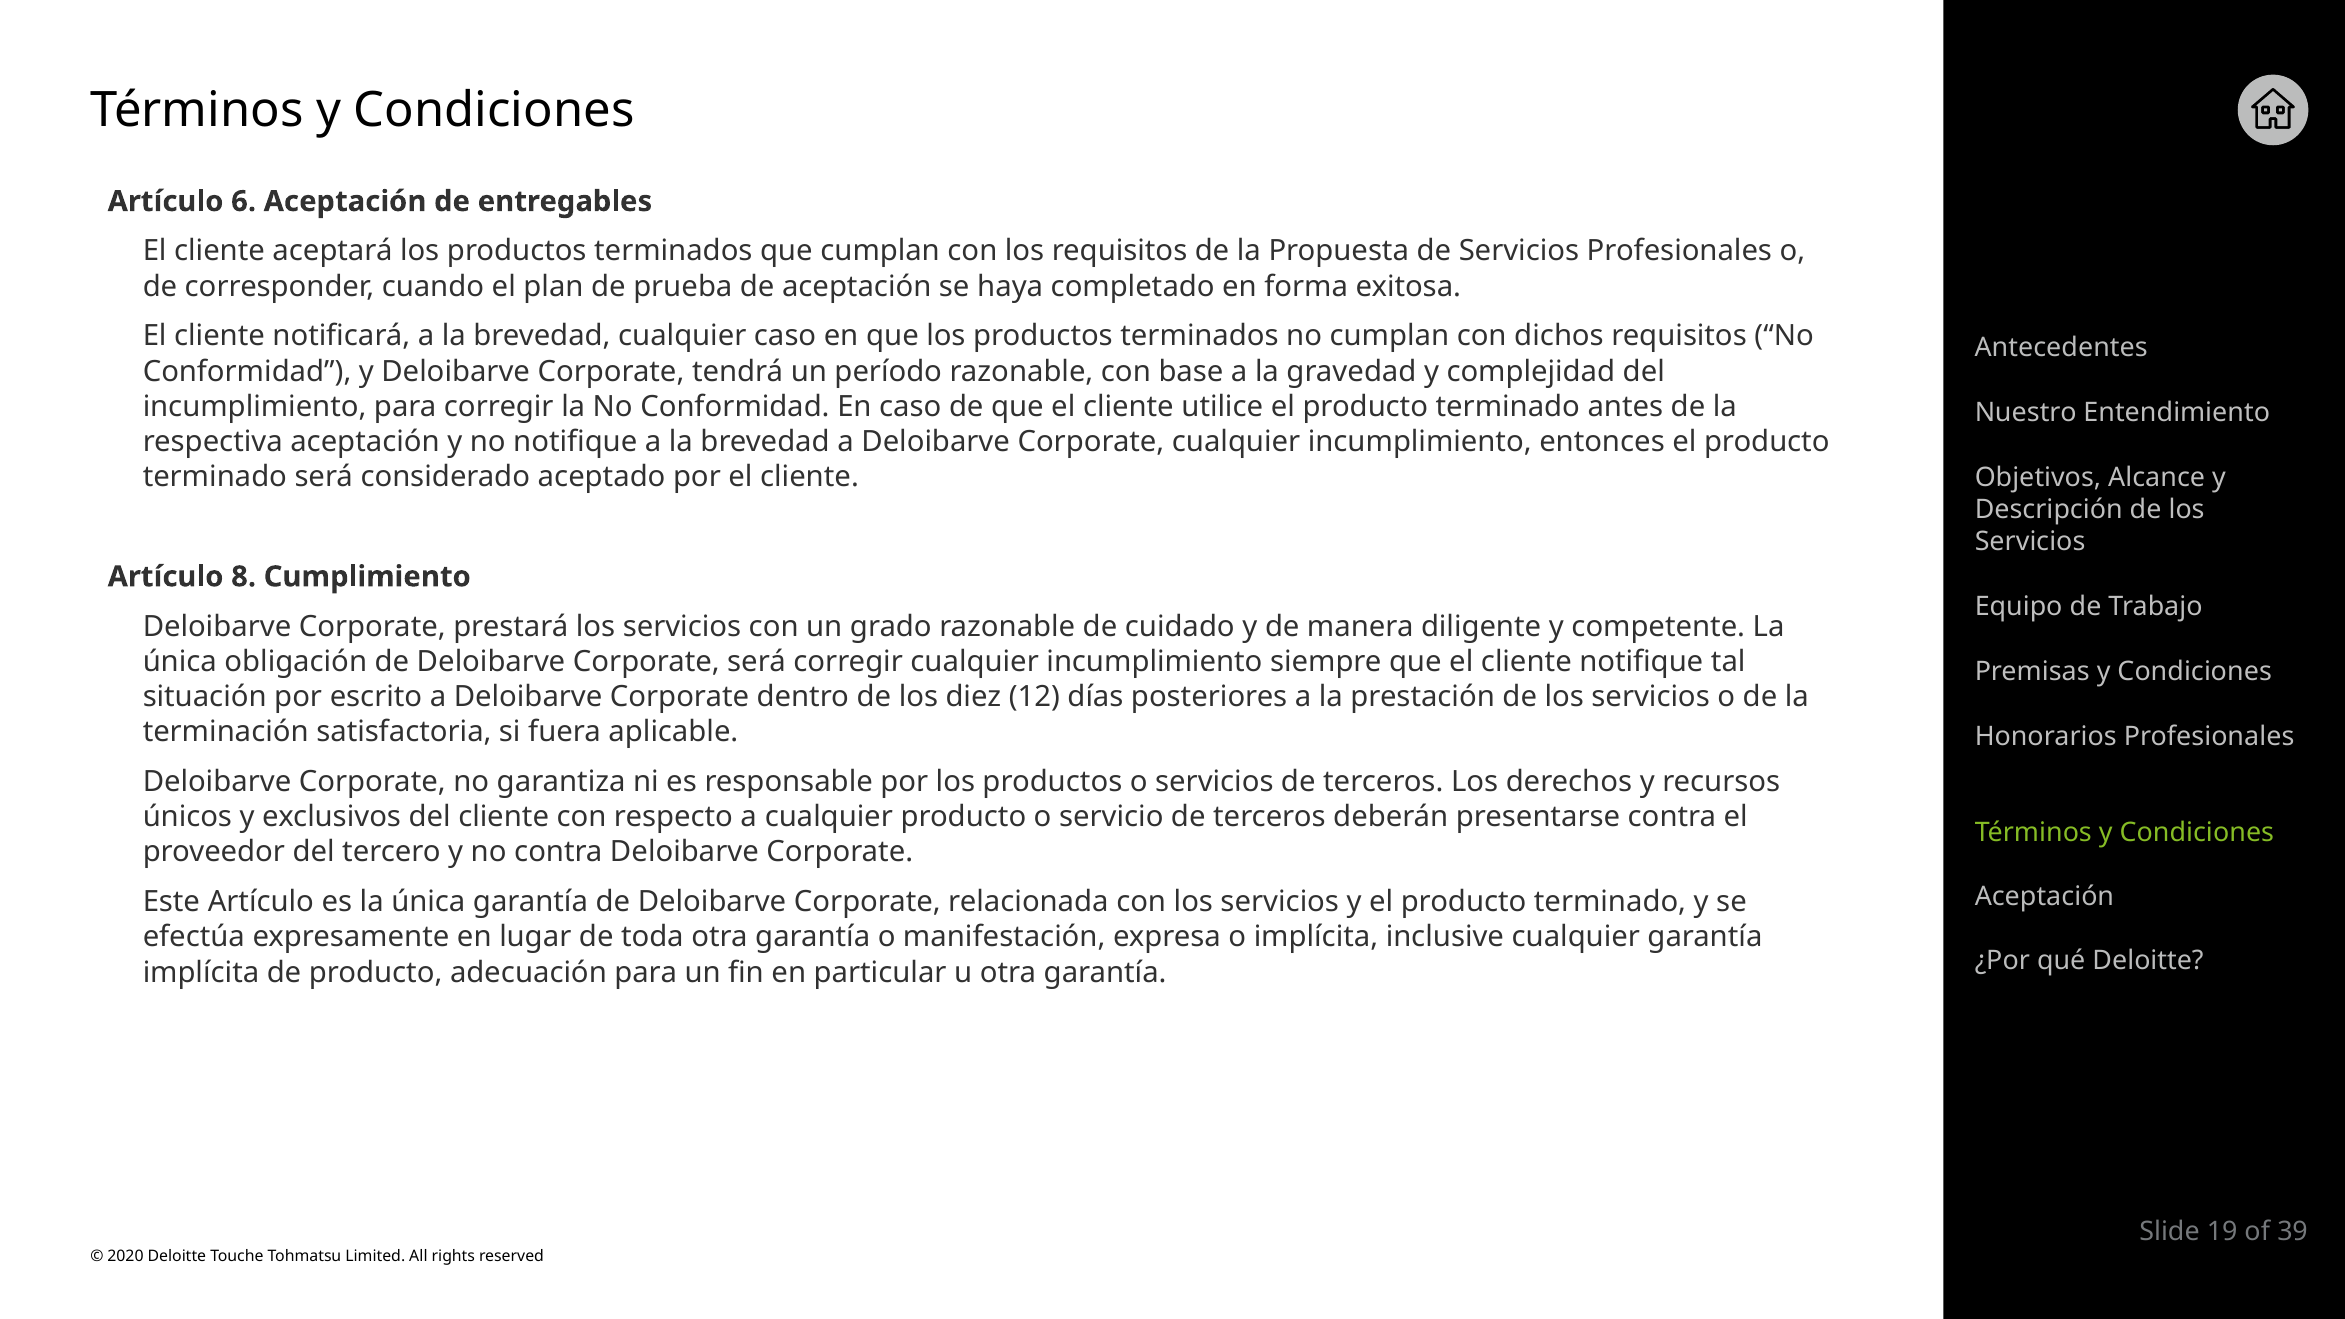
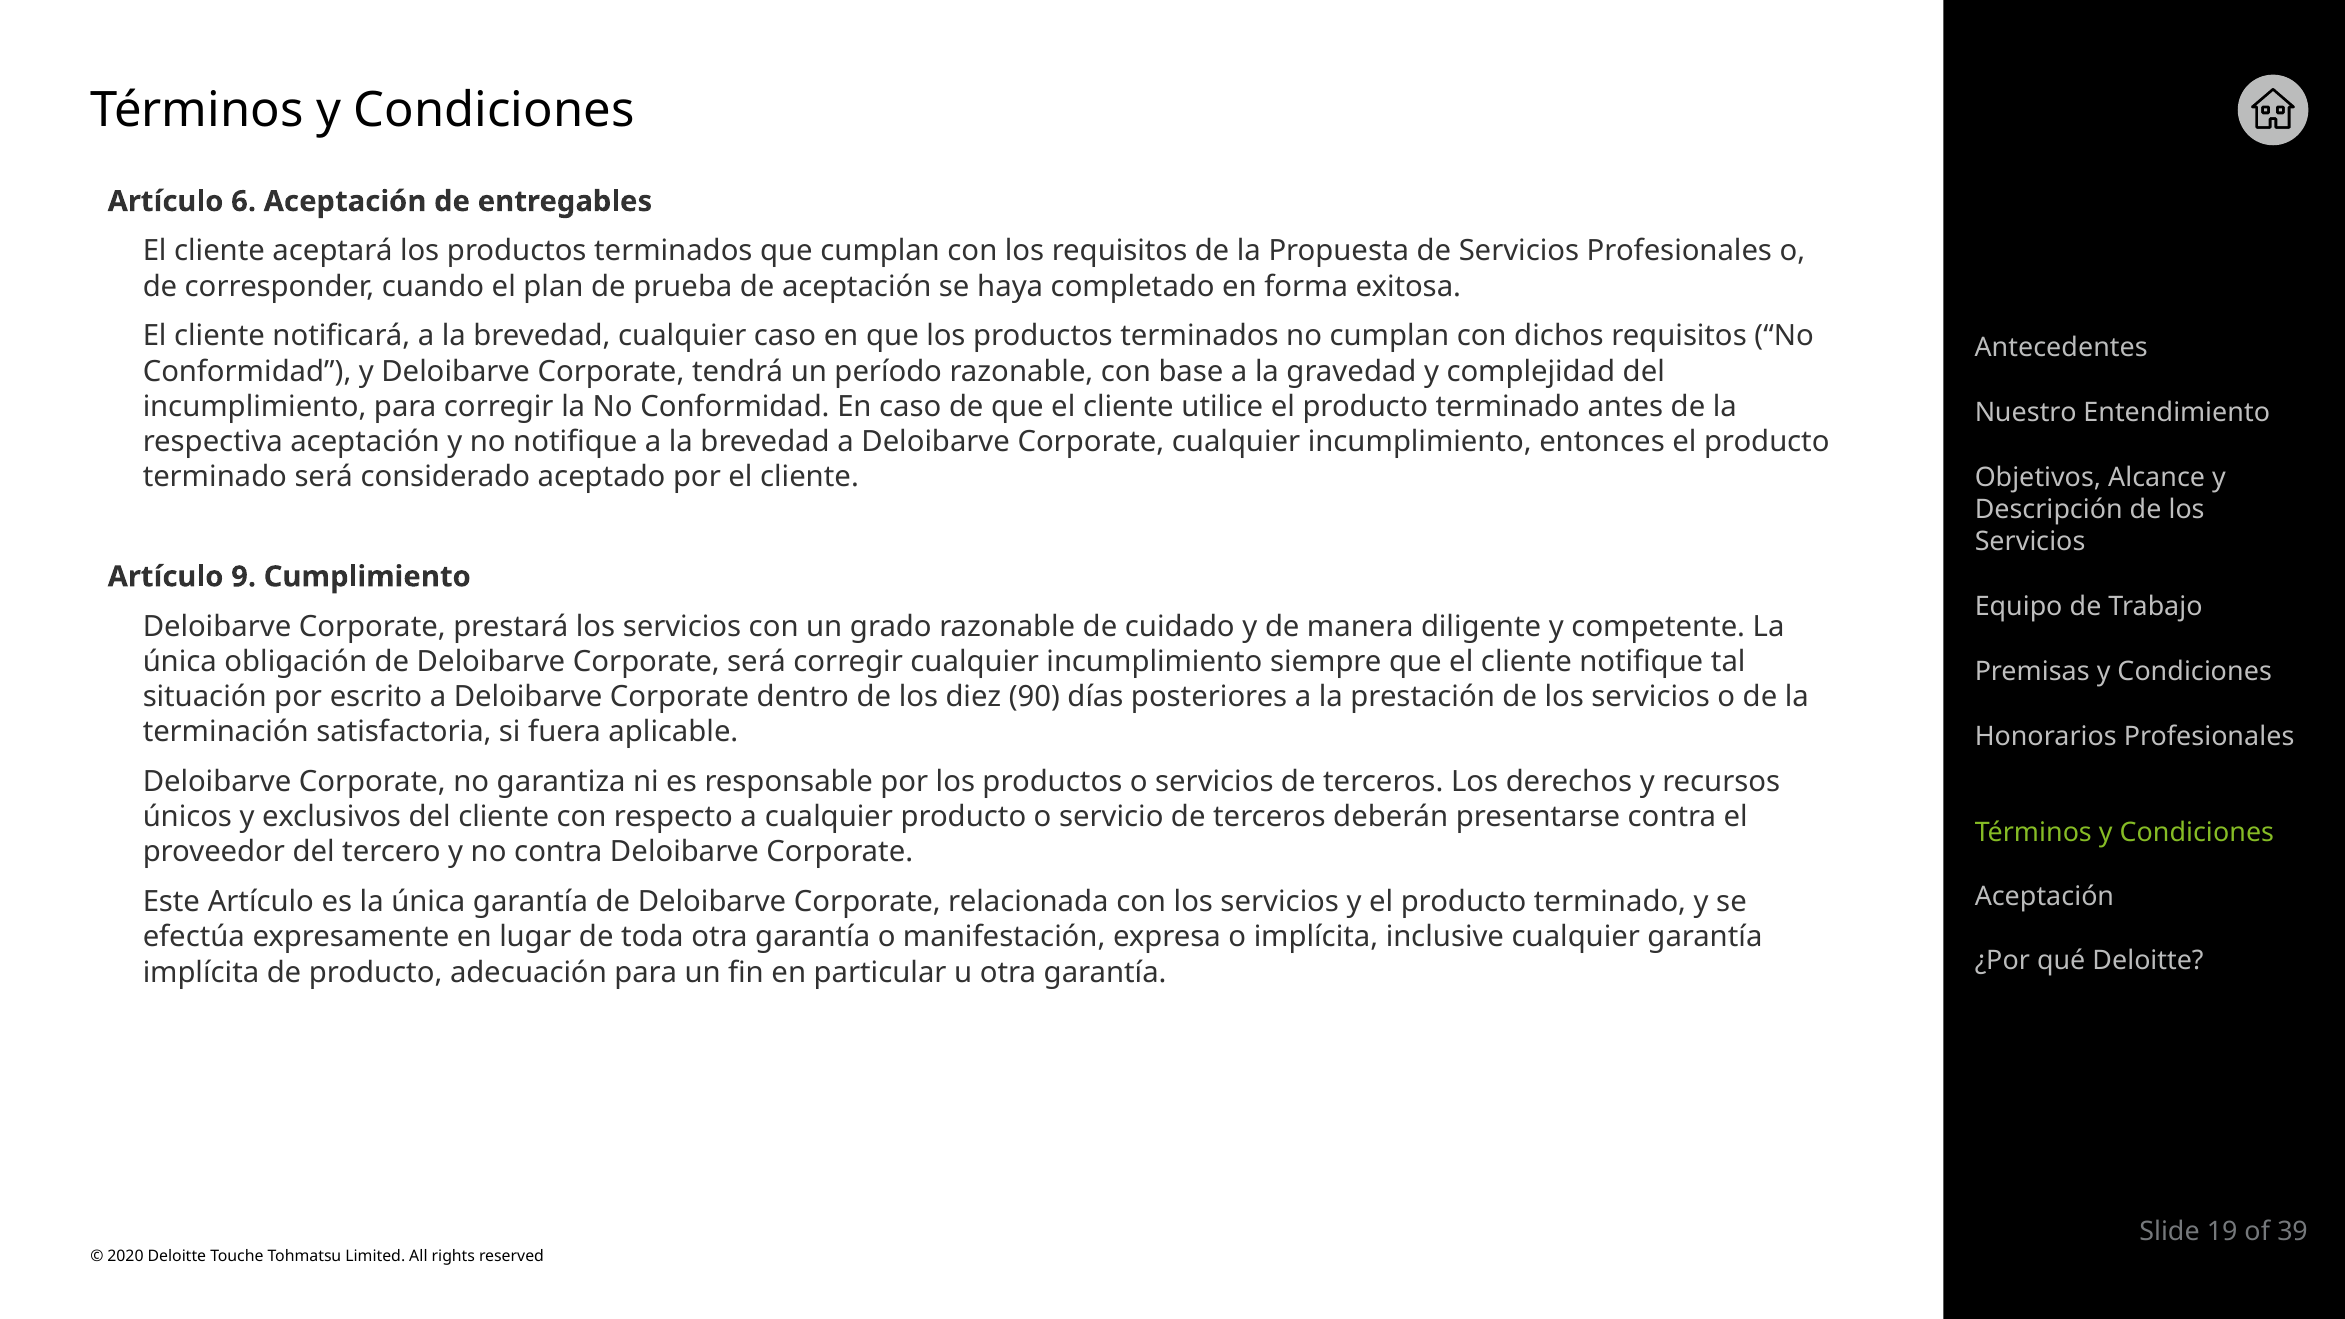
8: 8 -> 9
12: 12 -> 90
